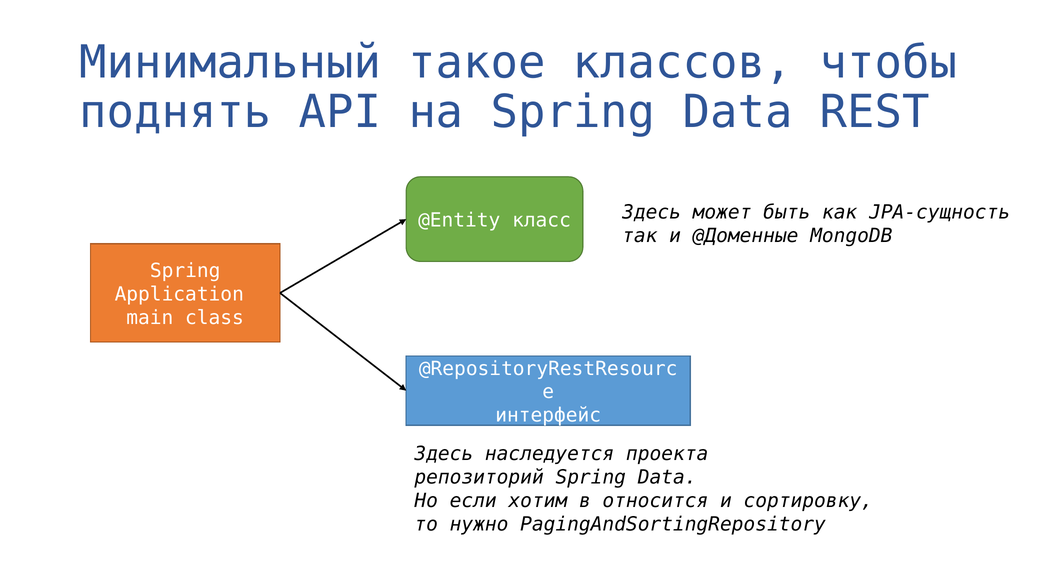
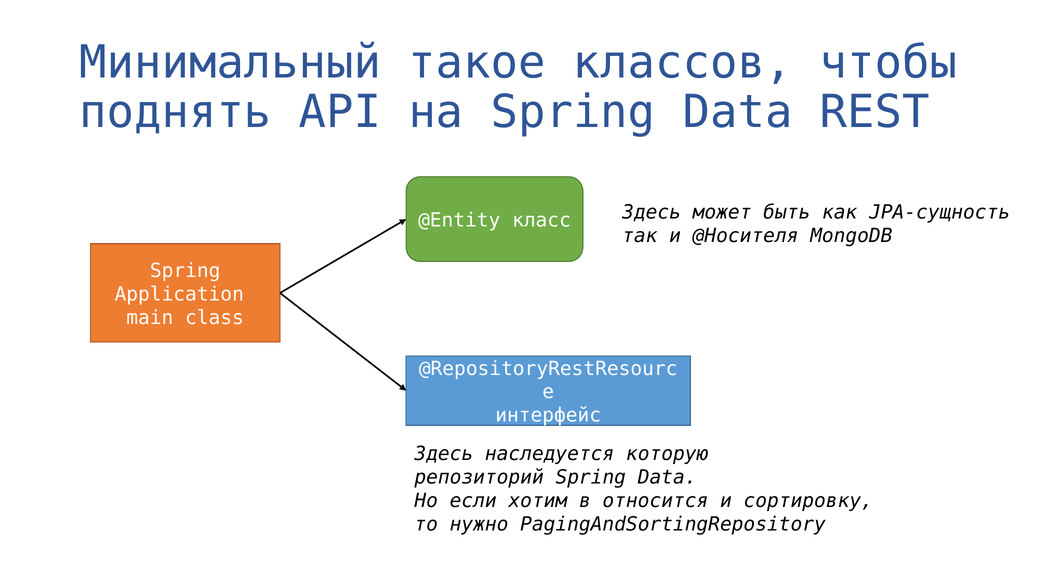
@Доменные: @Доменные -> @Носителя
проекта: проекта -> которую
